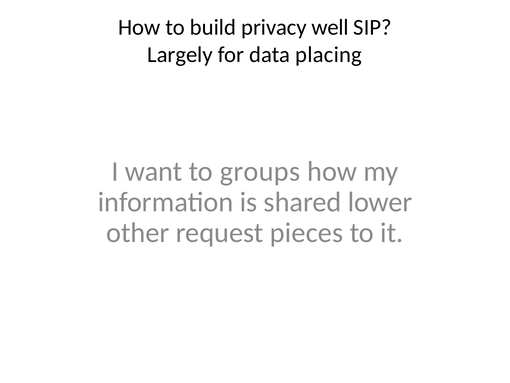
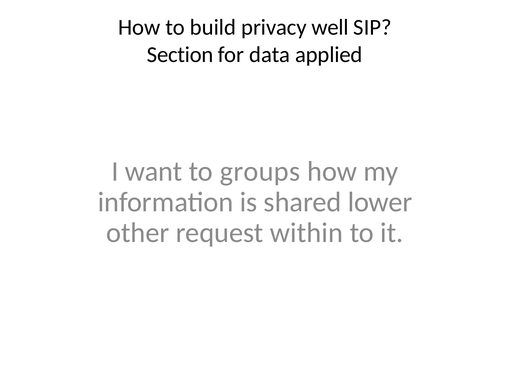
Largely: Largely -> Section
placing: placing -> applied
pieces: pieces -> within
